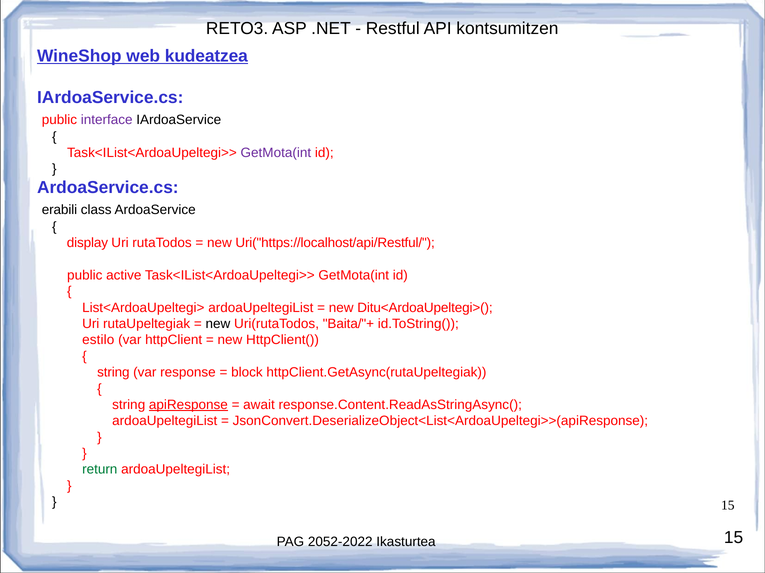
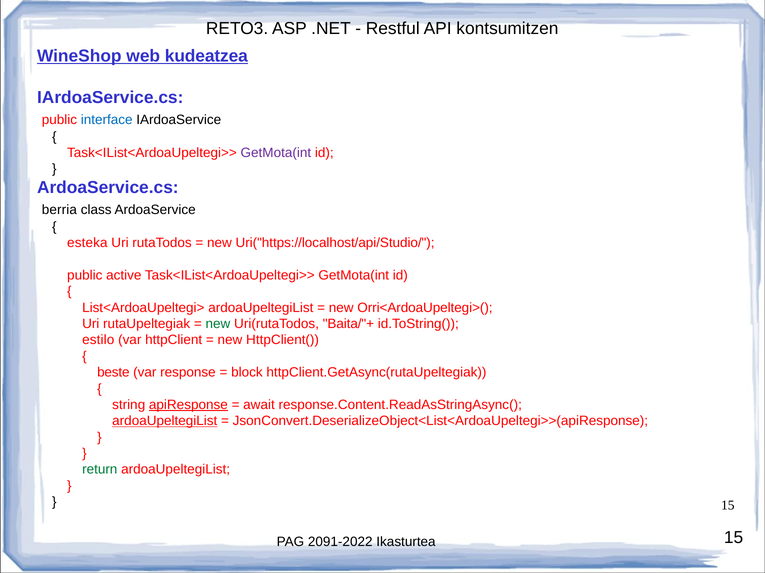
interface colour: purple -> blue
erabili: erabili -> berria
display: display -> esteka
Uri("https://localhost/api/Restful/: Uri("https://localhost/api/Restful/ -> Uri("https://localhost/api/Studio/
Ditu<ArdoaUpeltegi>(: Ditu<ArdoaUpeltegi>( -> Orri<ArdoaUpeltegi>(
new at (218, 324) colour: black -> green
string at (113, 373): string -> beste
ardoaUpeltegiList at (165, 421) underline: none -> present
2052-2022: 2052-2022 -> 2091-2022
